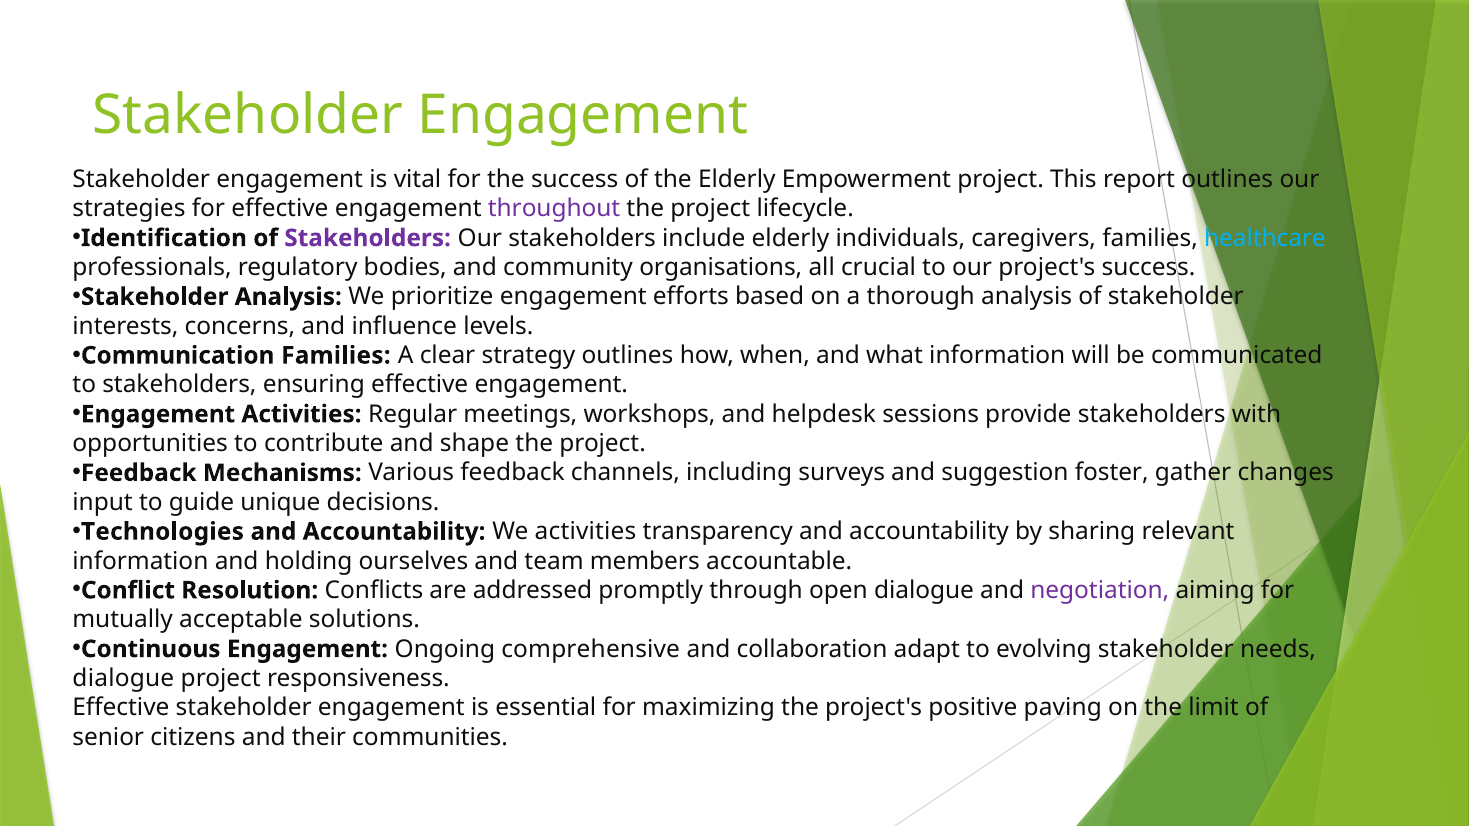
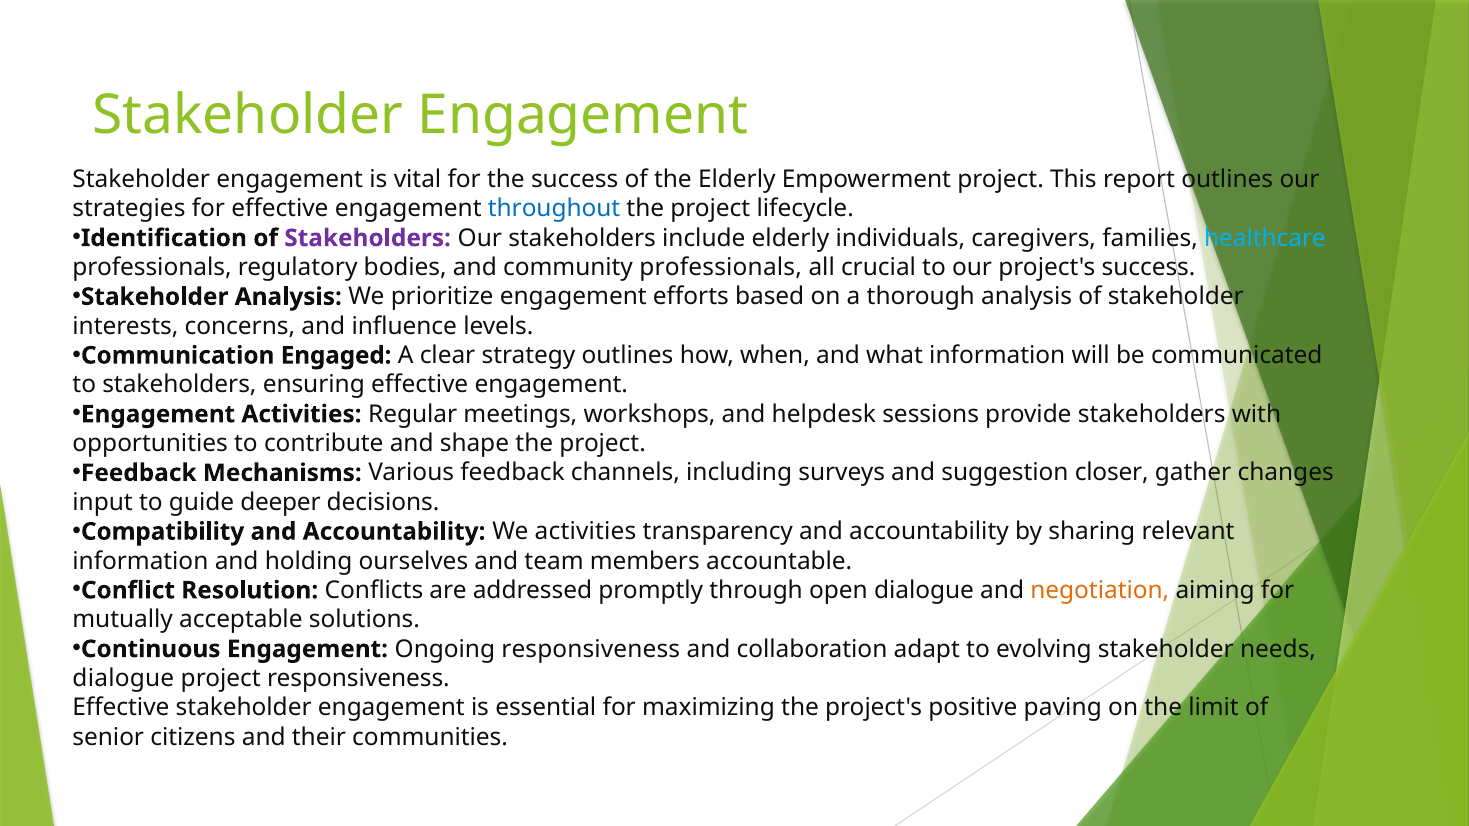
throughout colour: purple -> blue
community organisations: organisations -> professionals
Communication Families: Families -> Engaged
foster: foster -> closer
unique: unique -> deeper
Technologies: Technologies -> Compatibility
negotiation colour: purple -> orange
Ongoing comprehensive: comprehensive -> responsiveness
